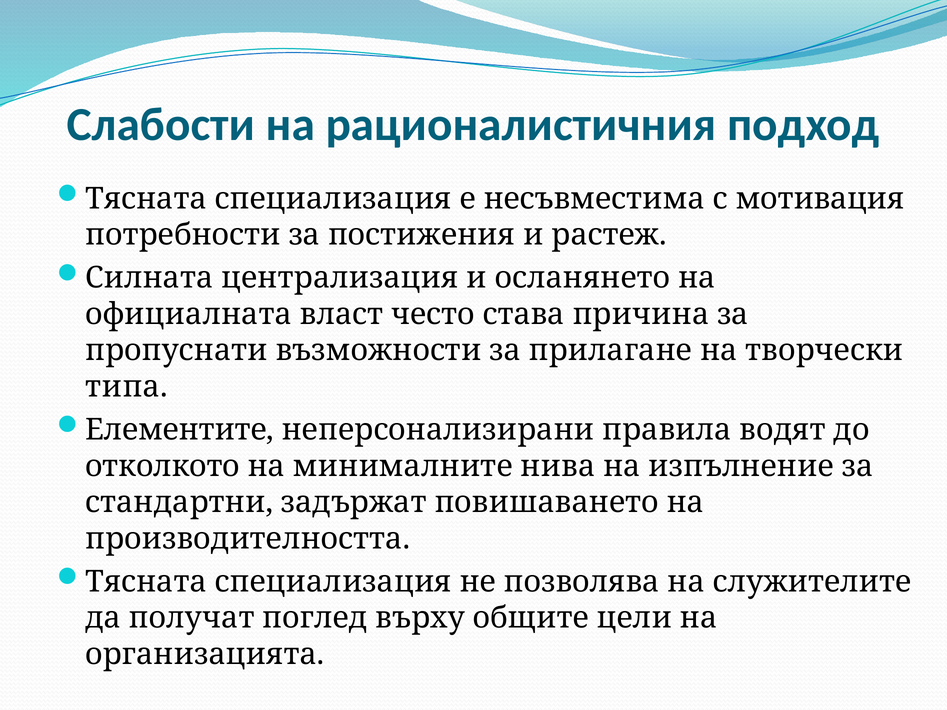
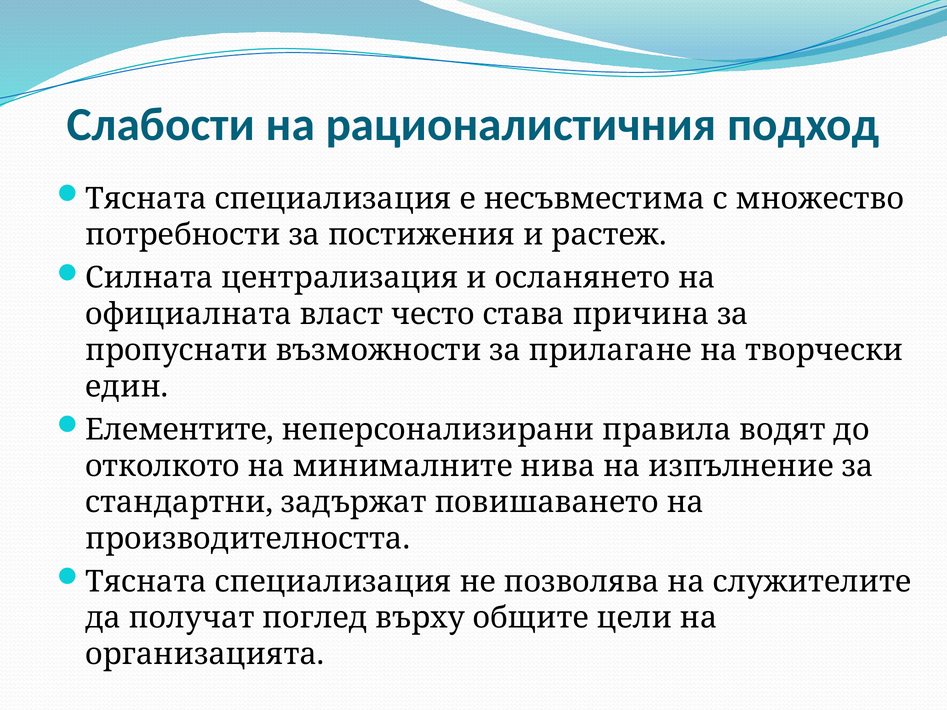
мотивация: мотивация -> множество
типа: типа -> един
